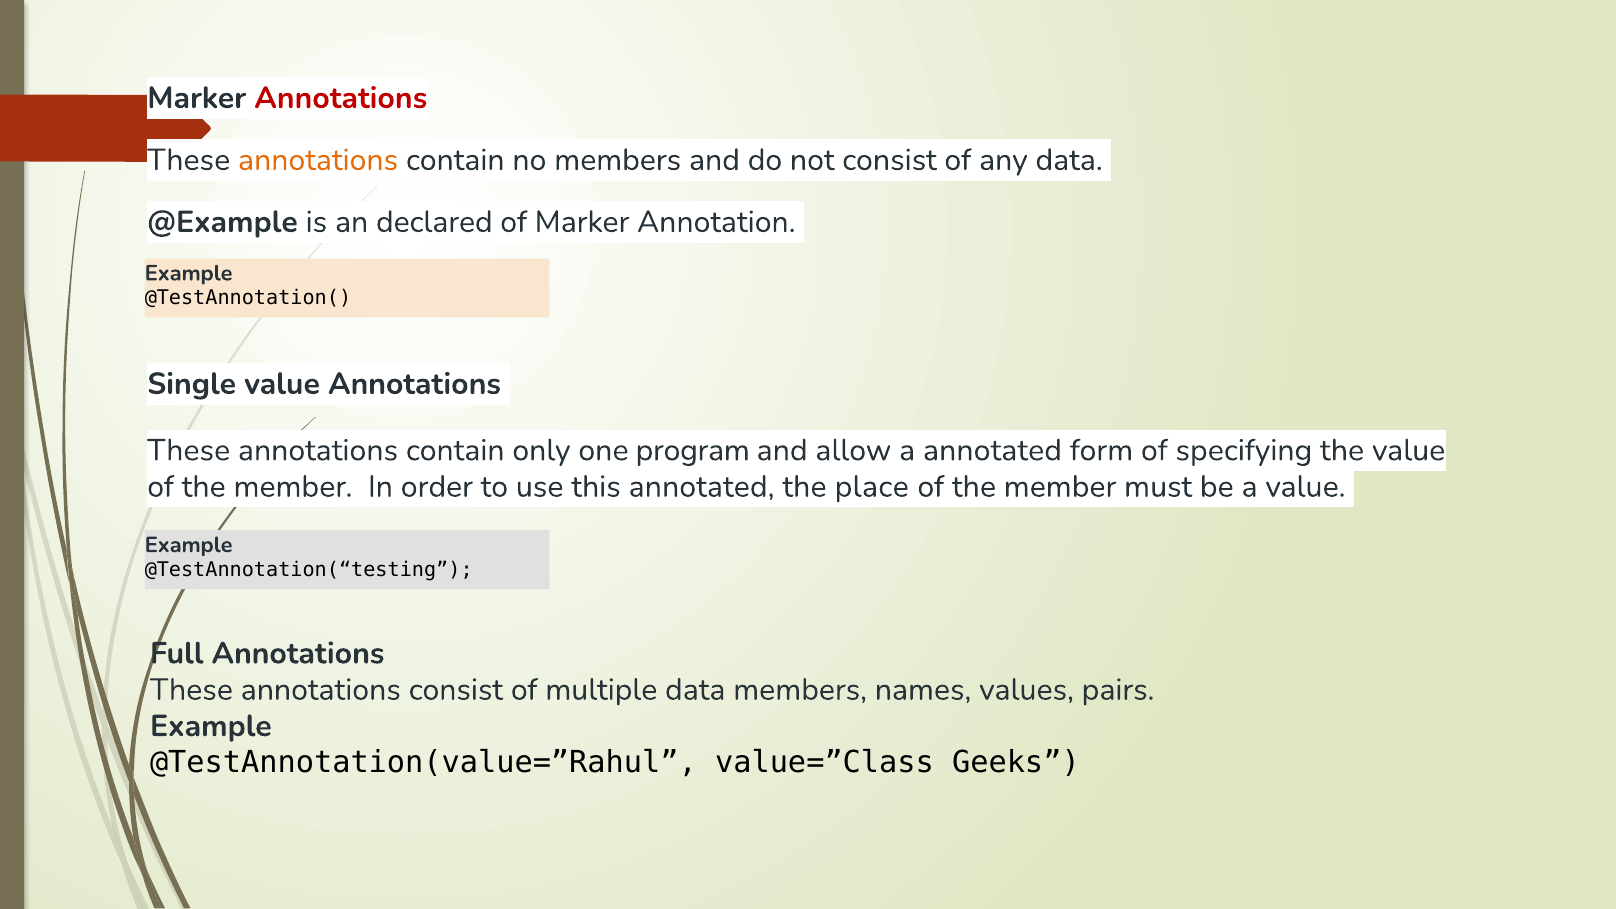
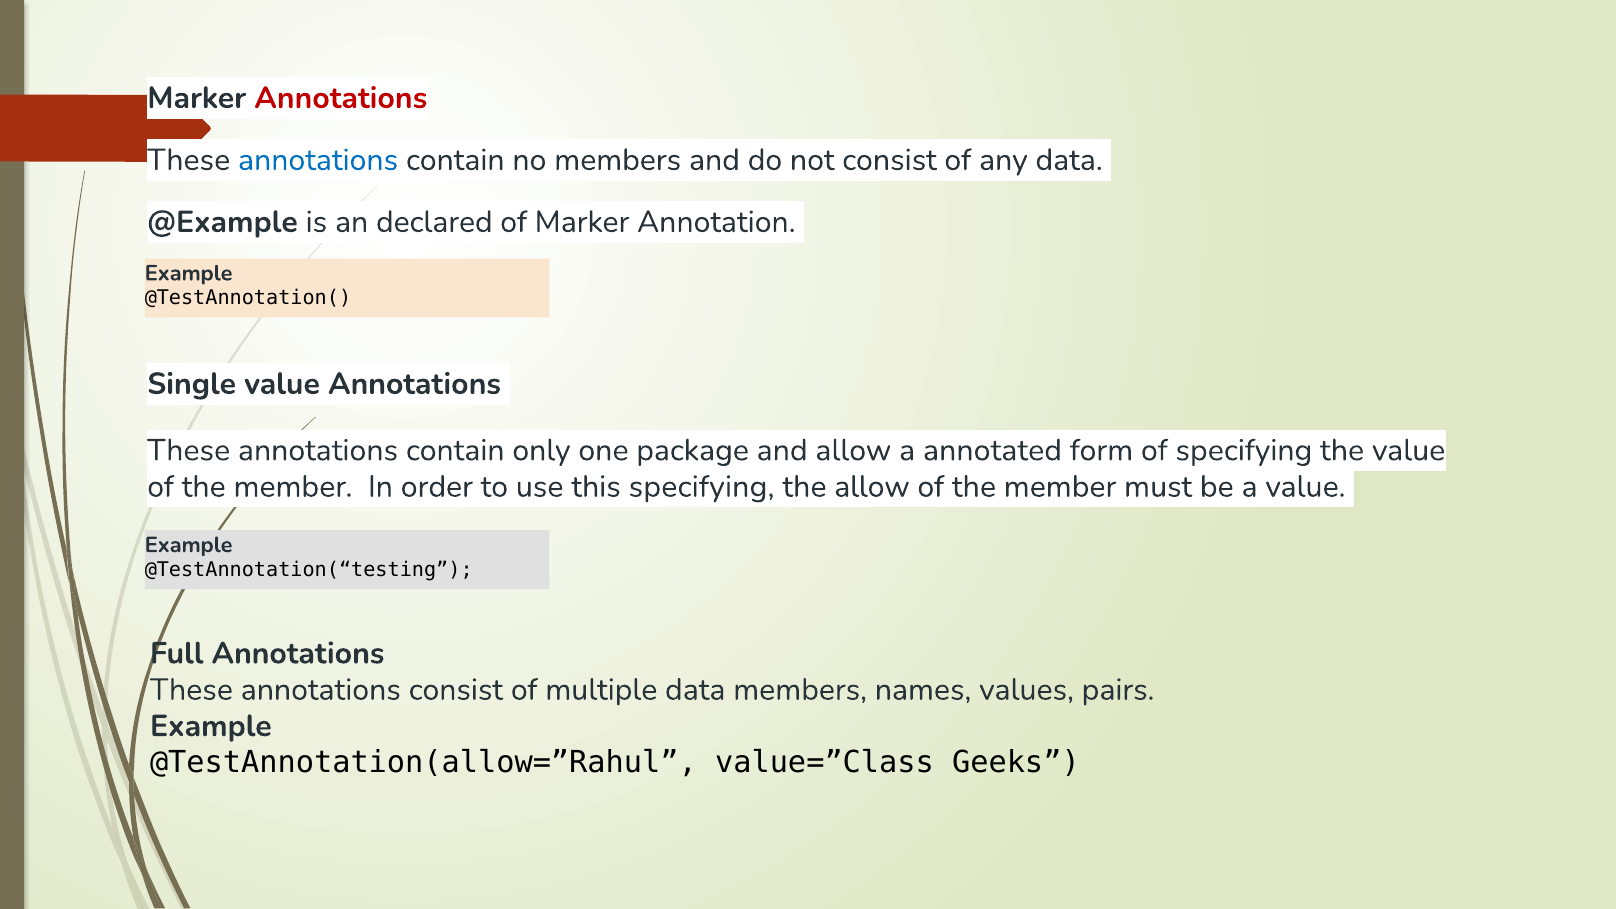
annotations at (318, 160) colour: orange -> blue
program: program -> package
this annotated: annotated -> specifying
the place: place -> allow
@TestAnnotation(value=”Rahul: @TestAnnotation(value=”Rahul -> @TestAnnotation(allow=”Rahul
